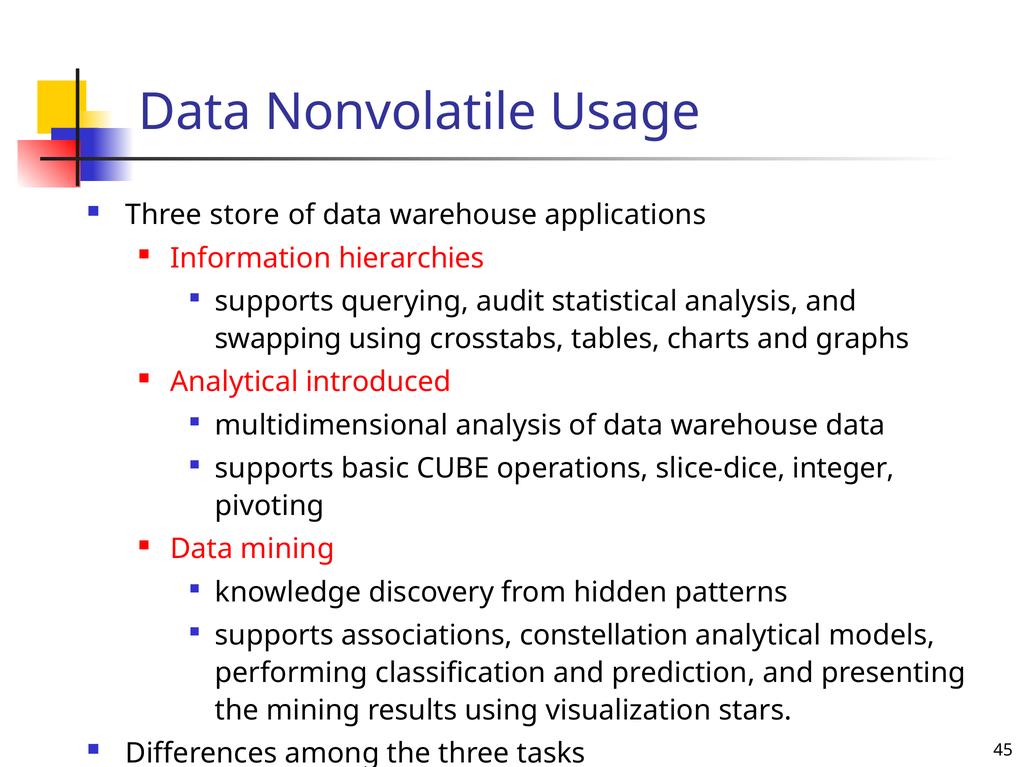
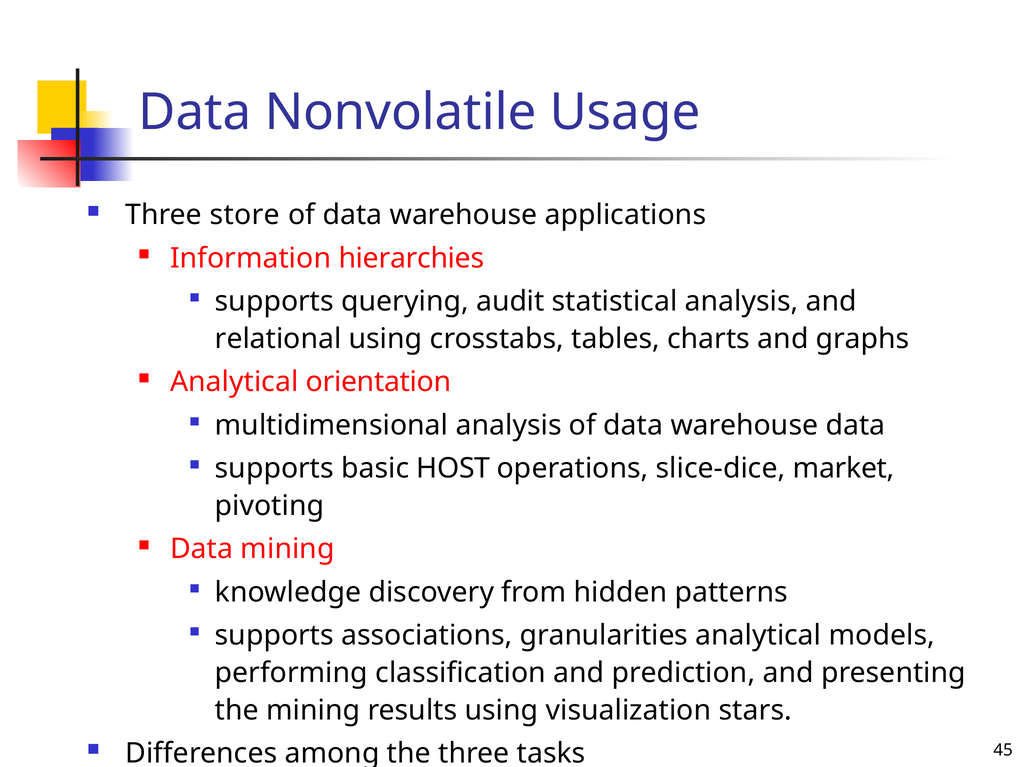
swapping: swapping -> relational
introduced: introduced -> orientation
CUBE: CUBE -> HOST
integer: integer -> market
constellation: constellation -> granularities
